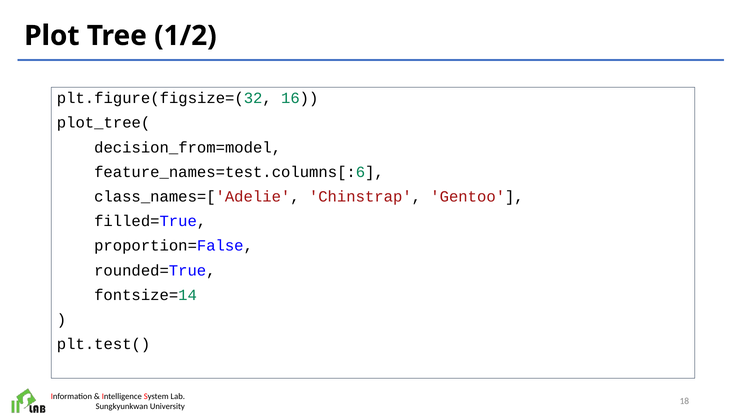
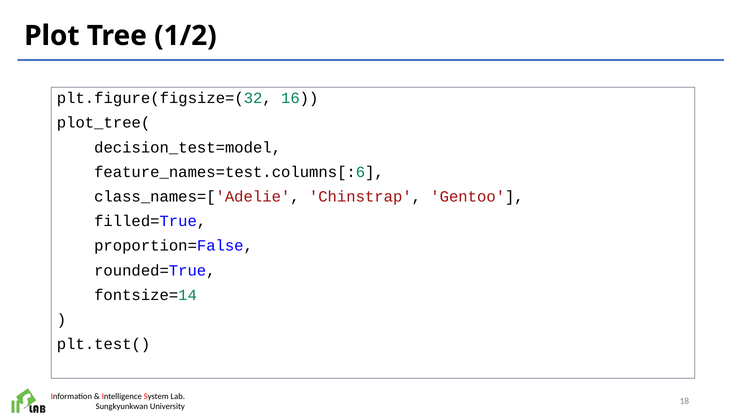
decision_from=model: decision_from=model -> decision_test=model
